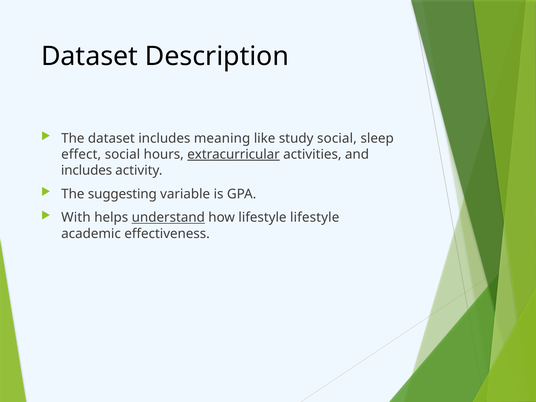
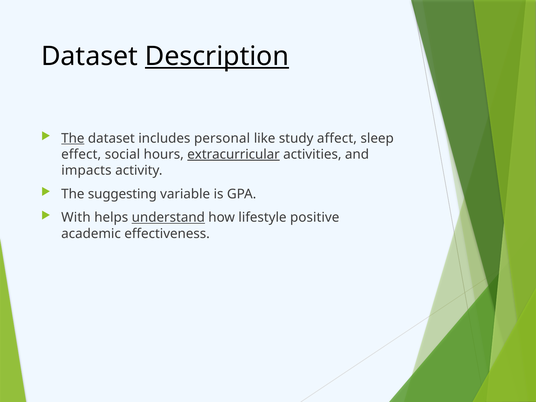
Description underline: none -> present
The at (73, 138) underline: none -> present
meaning: meaning -> personal
study social: social -> affect
includes at (87, 170): includes -> impacts
lifestyle lifestyle: lifestyle -> positive
